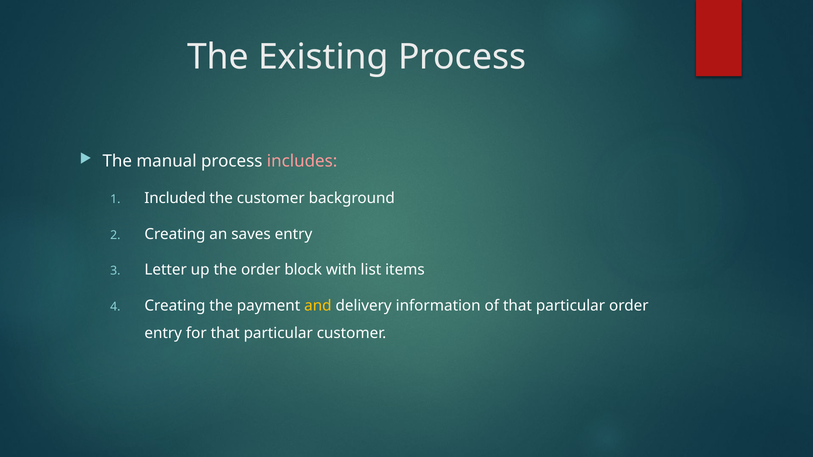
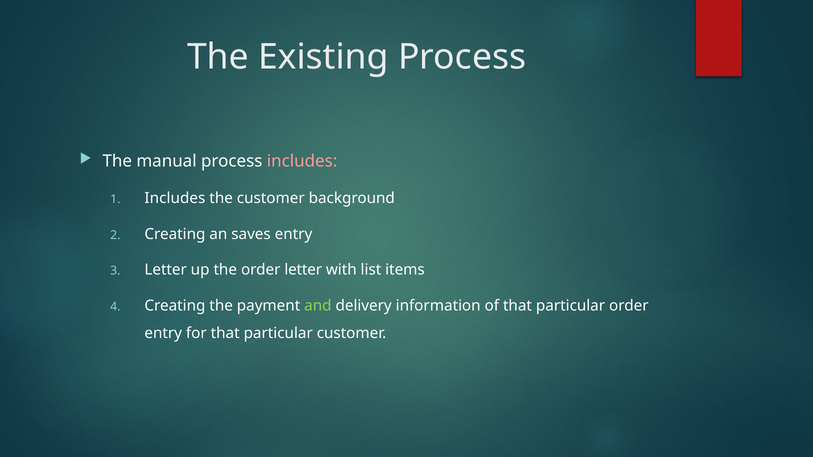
Included at (175, 198): Included -> Includes
order block: block -> letter
and colour: yellow -> light green
